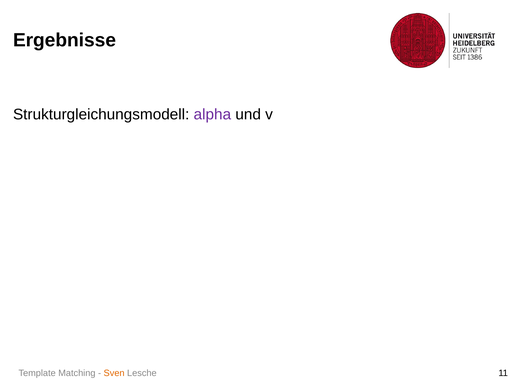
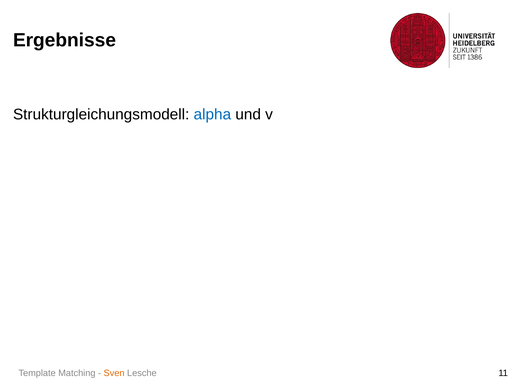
alpha colour: purple -> blue
